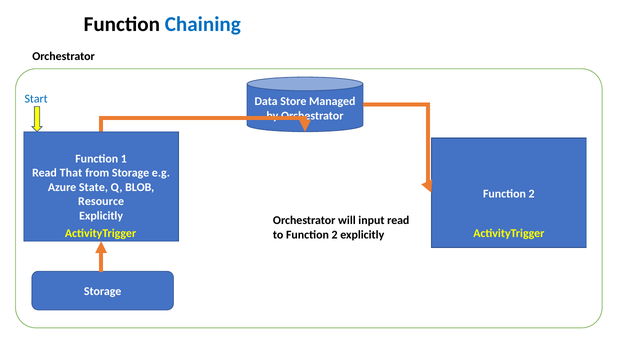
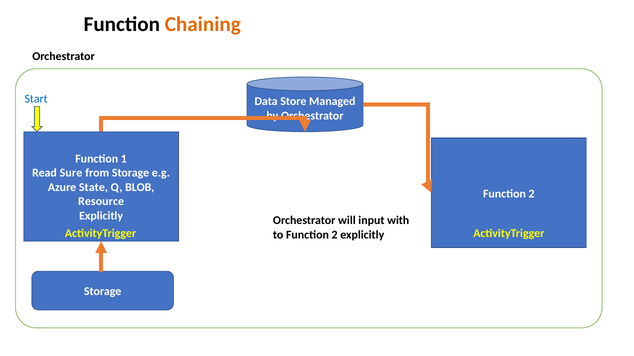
Chaining colour: blue -> orange
That: That -> Sure
input read: read -> with
